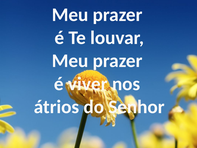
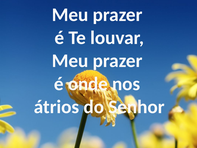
viver: viver -> onde
